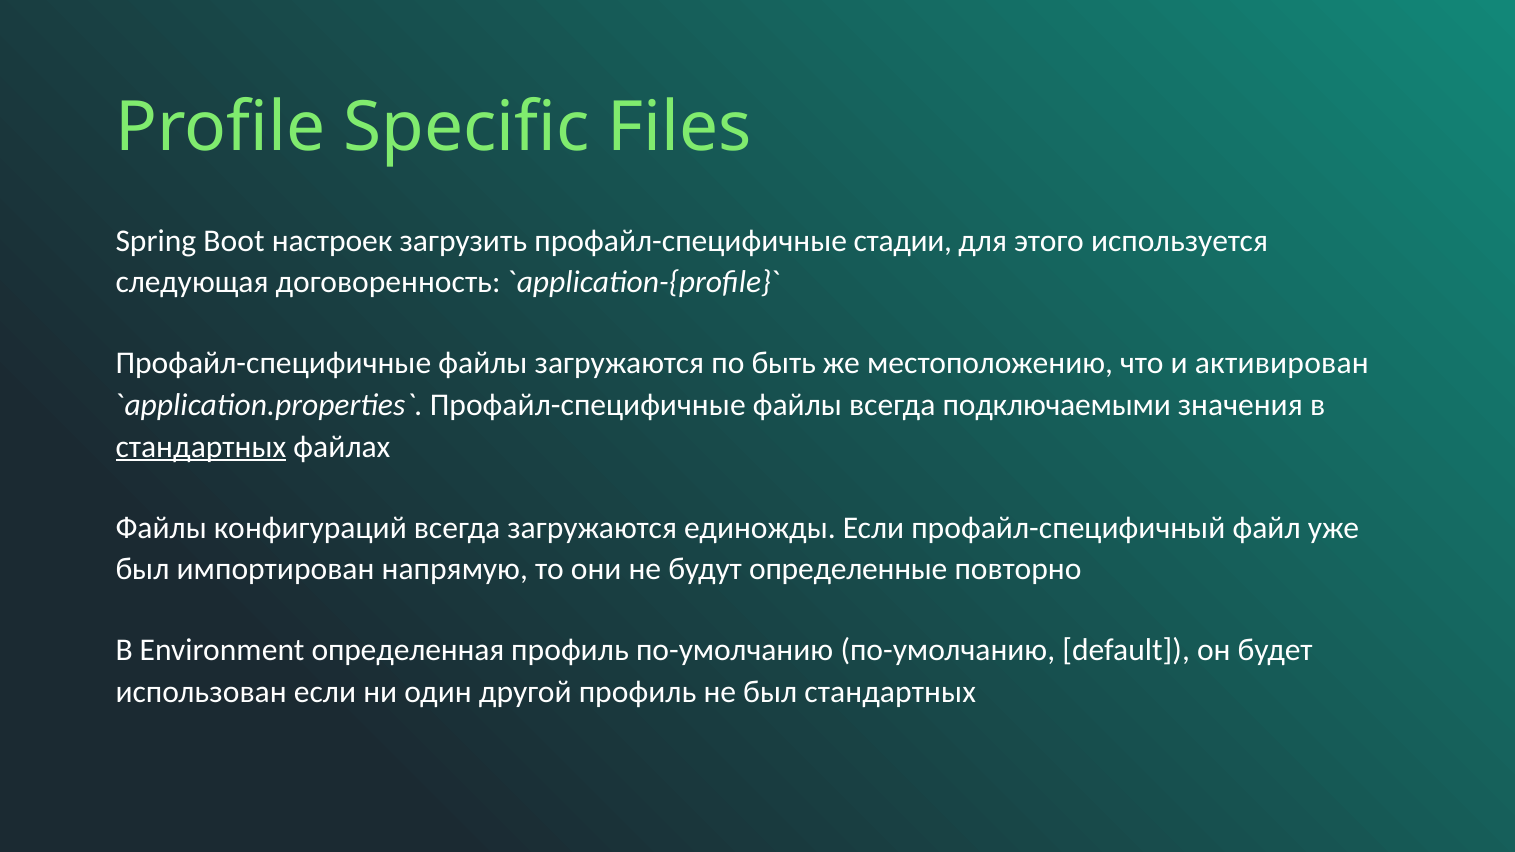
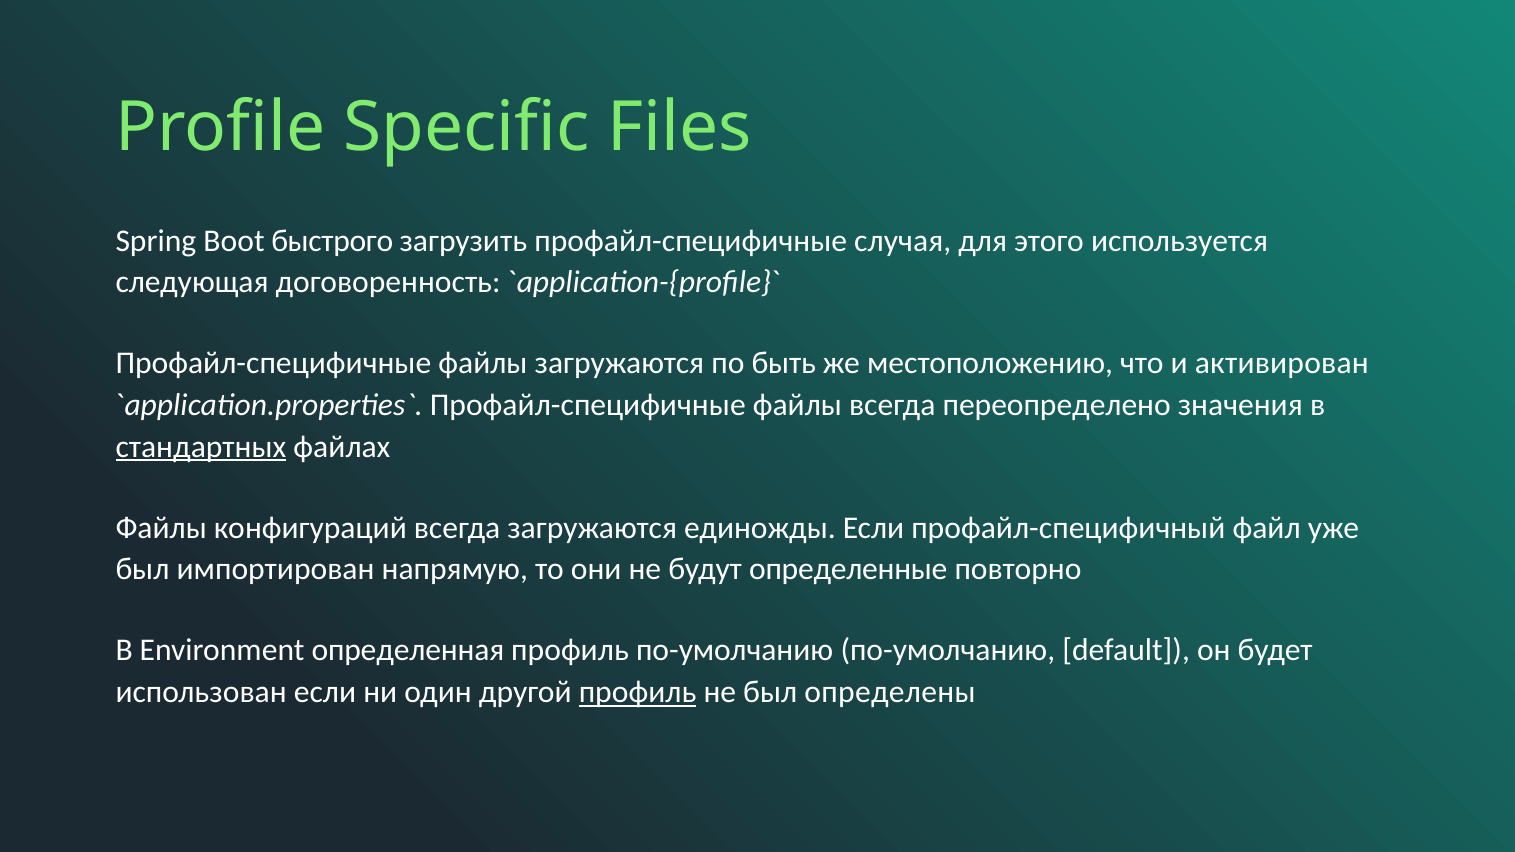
настроек: настроек -> быстрого
стадии: стадии -> случая
подключаемыми: подключаемыми -> переопределено
профиль at (638, 692) underline: none -> present
был стандартных: стандартных -> определены
